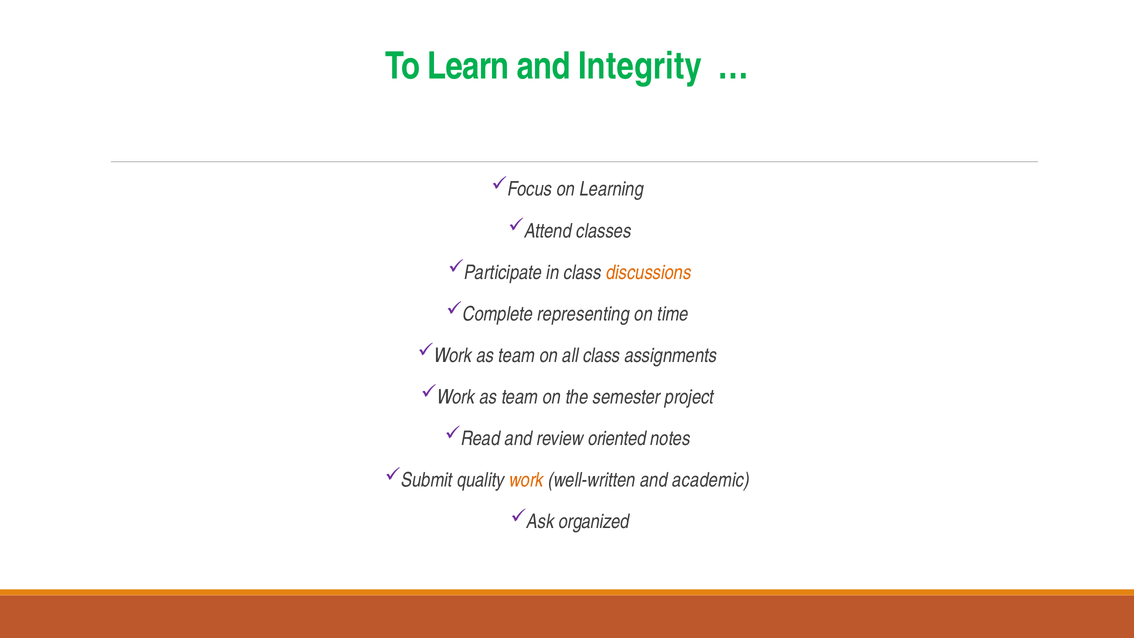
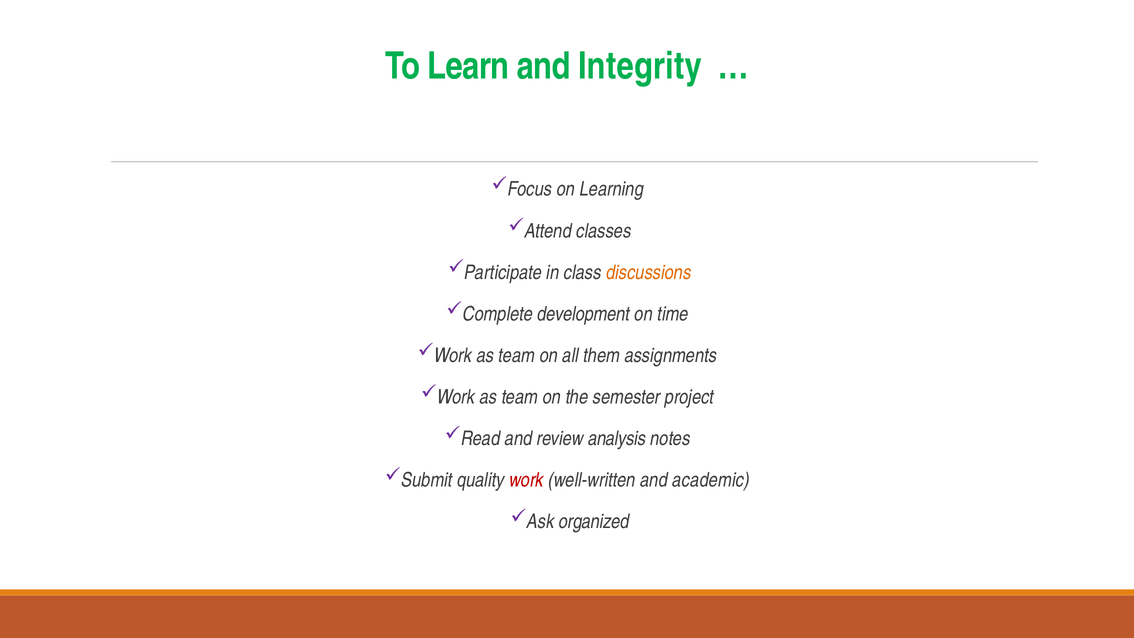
representing: representing -> development
all class: class -> them
oriented: oriented -> analysis
work at (526, 480) colour: orange -> red
